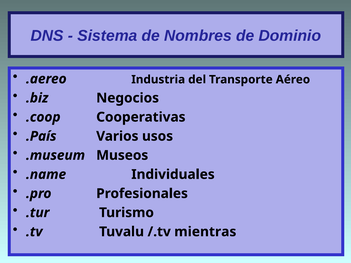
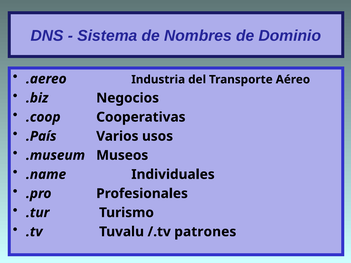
mientras: mientras -> patrones
